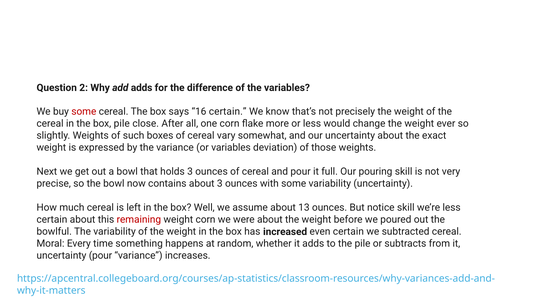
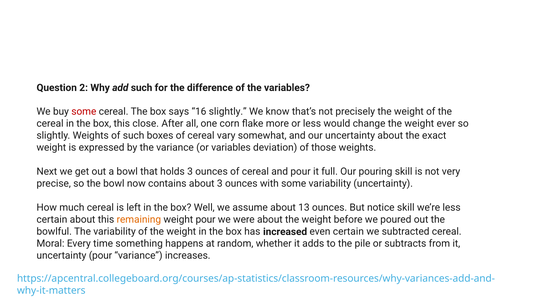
add adds: adds -> such
16 certain: certain -> slightly
box pile: pile -> this
remaining colour: red -> orange
weight corn: corn -> pour
